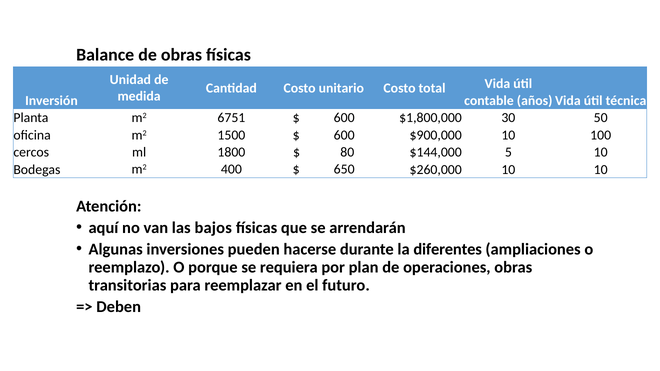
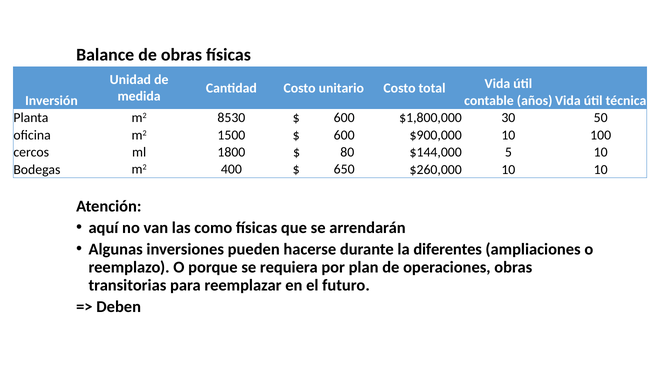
6751: 6751 -> 8530
bajos: bajos -> como
